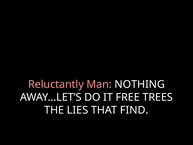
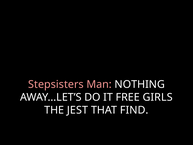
Reluctantly: Reluctantly -> Stepsisters
TREES: TREES -> GIRLS
LIES: LIES -> JEST
